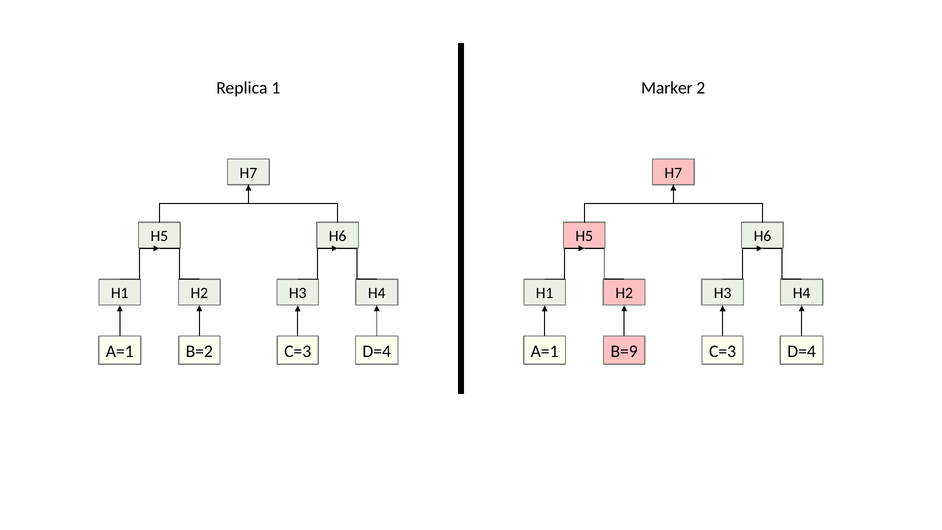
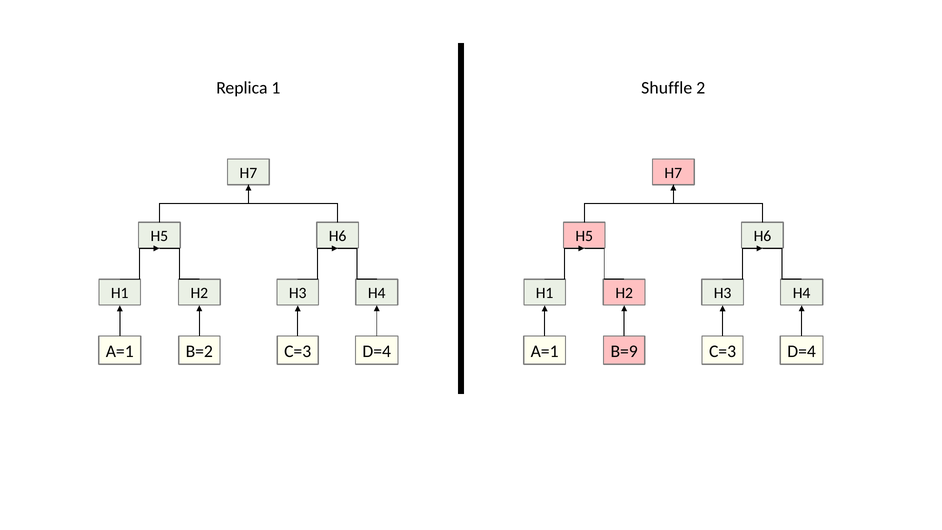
Marker: Marker -> Shuffle
